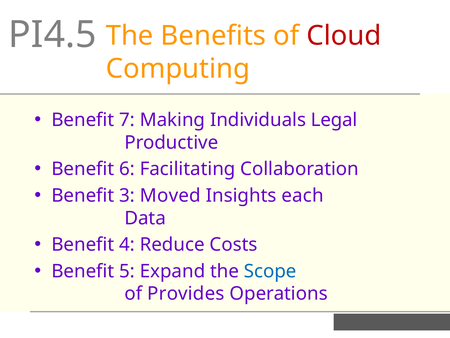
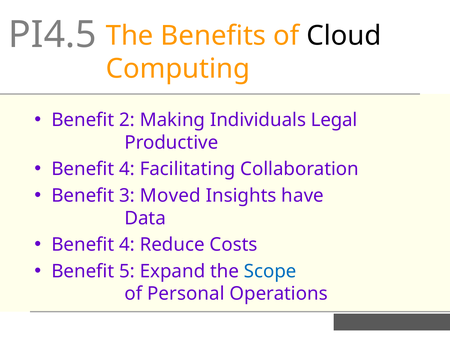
Cloud colour: red -> black
7: 7 -> 2
6 at (127, 169): 6 -> 4
each: each -> have
Provides: Provides -> Personal
